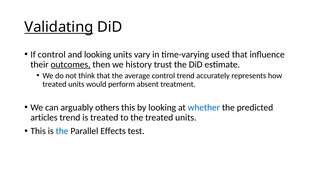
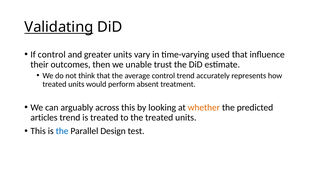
and looking: looking -> greater
outcomes underline: present -> none
history: history -> unable
others: others -> across
whether colour: blue -> orange
Effects: Effects -> Design
